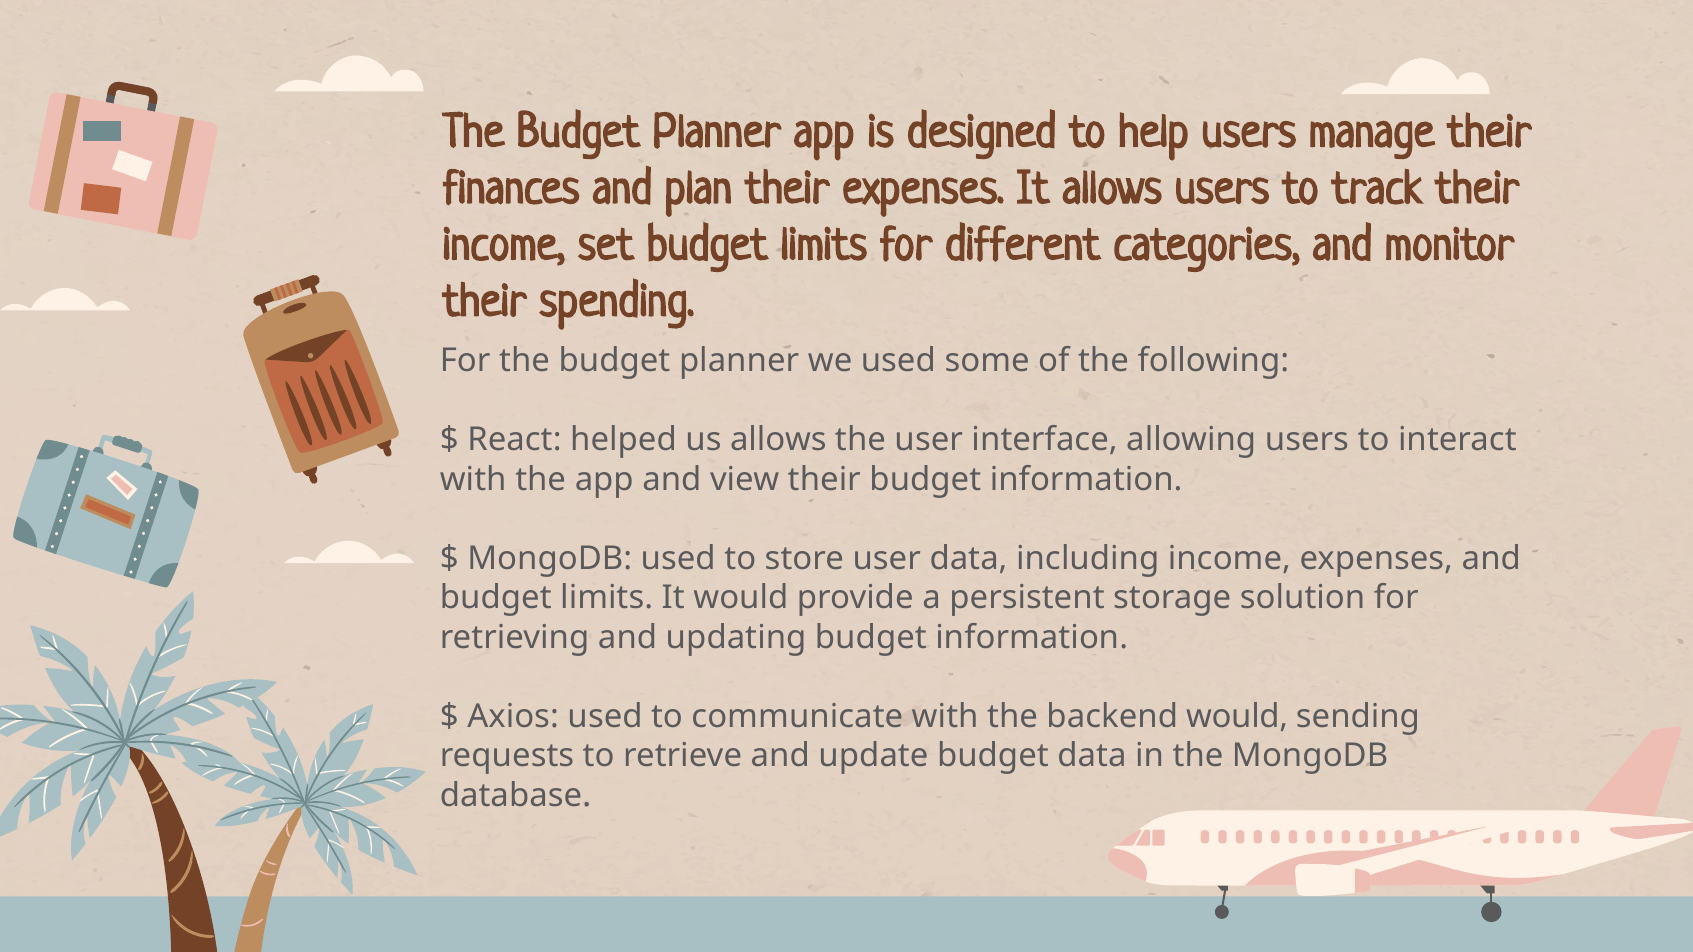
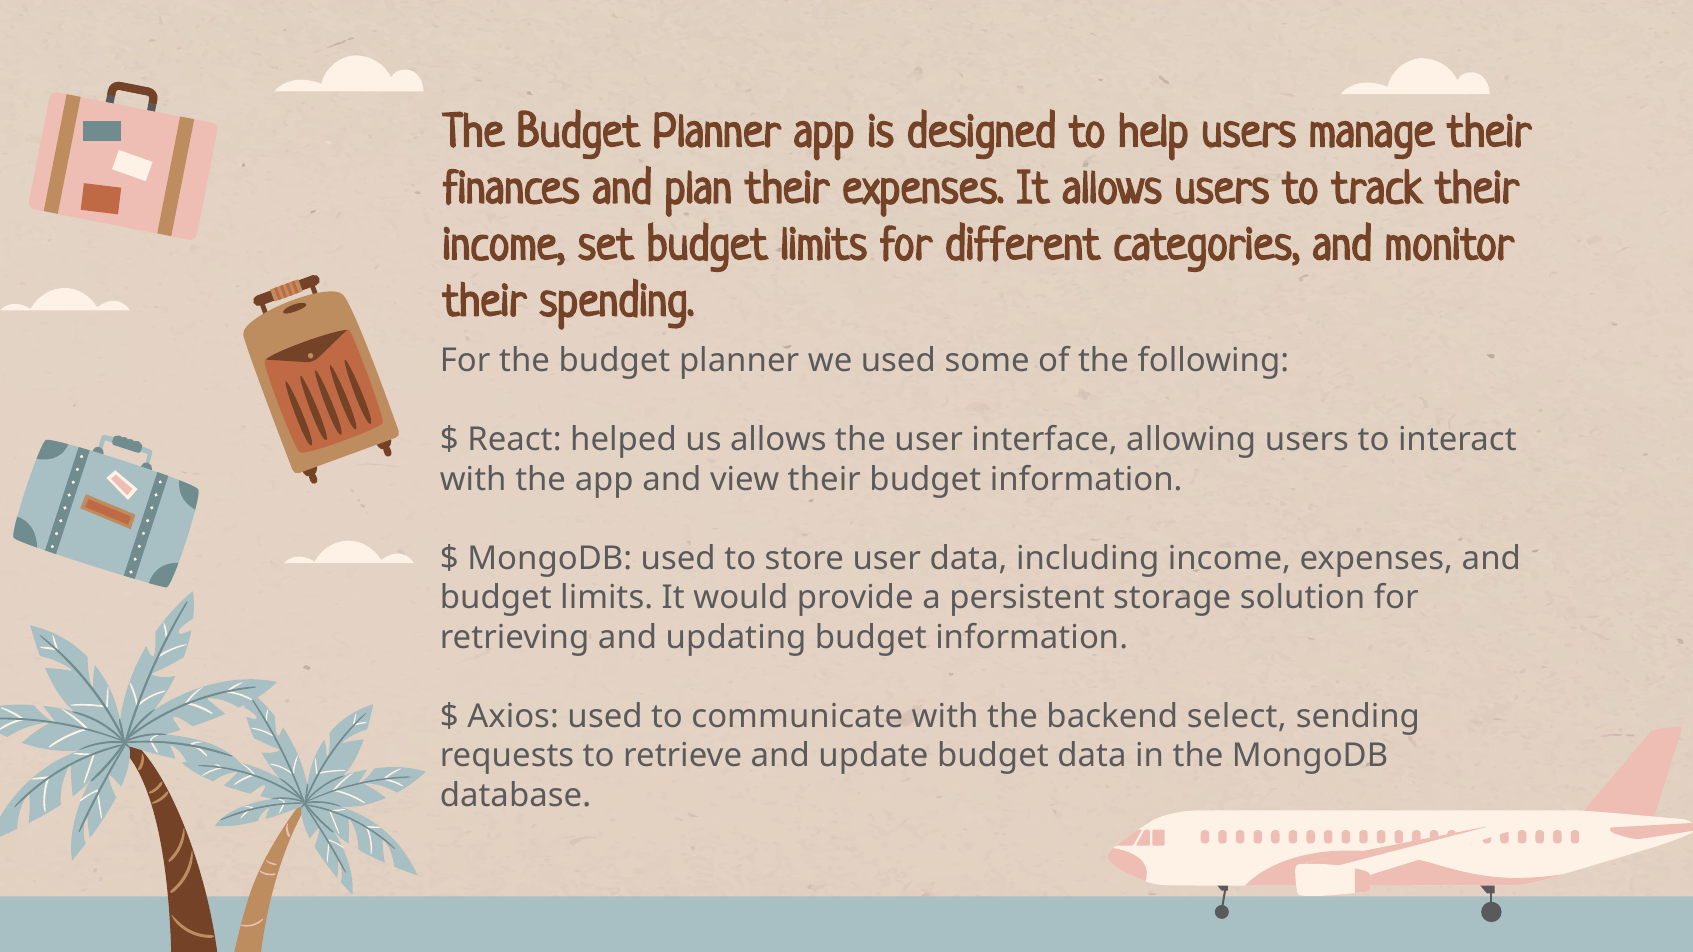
backend would: would -> select
